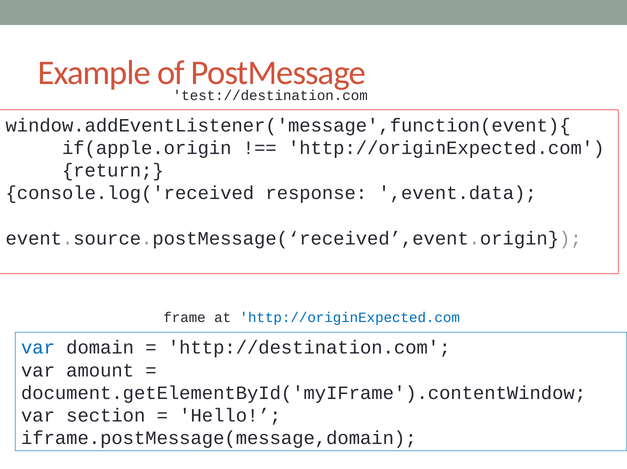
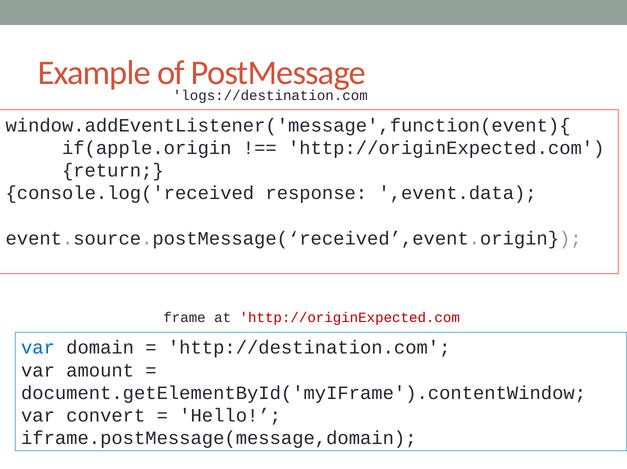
test://destination.com: test://destination.com -> logs://destination.com
http://originExpected.com at (350, 317) colour: blue -> red
section: section -> convert
